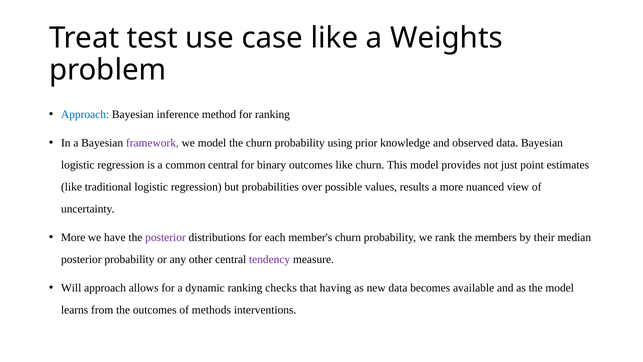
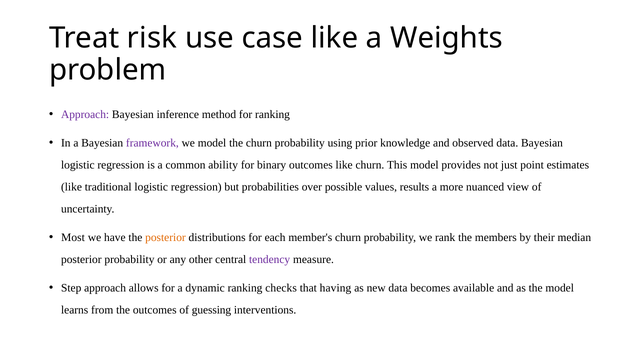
test: test -> risk
Approach at (85, 115) colour: blue -> purple
common central: central -> ability
More at (73, 237): More -> Most
posterior at (165, 237) colour: purple -> orange
Will: Will -> Step
methods: methods -> guessing
